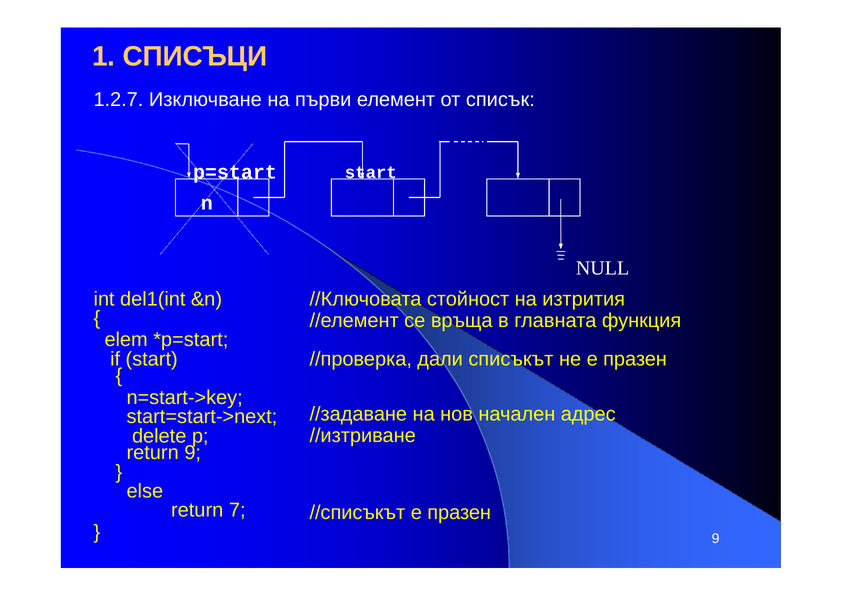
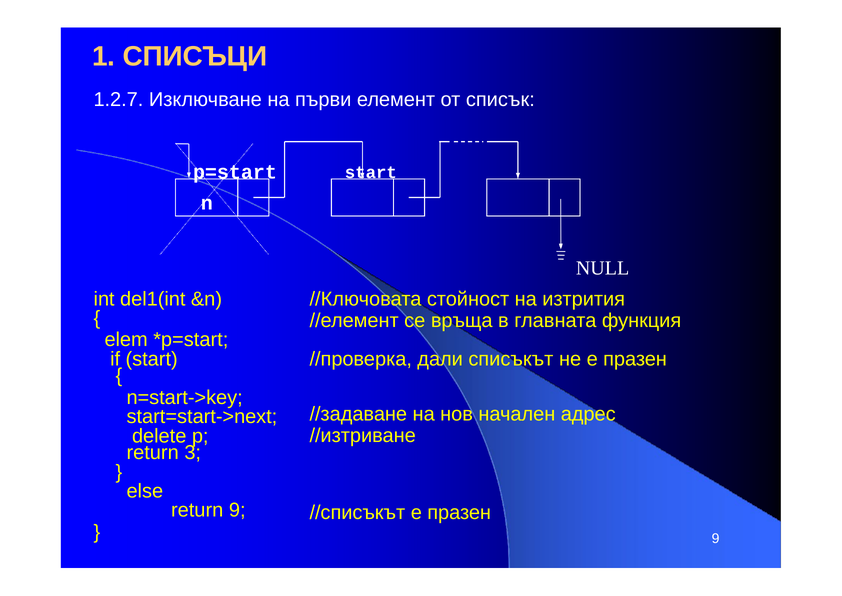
return 9: 9 -> 3
return 7: 7 -> 9
